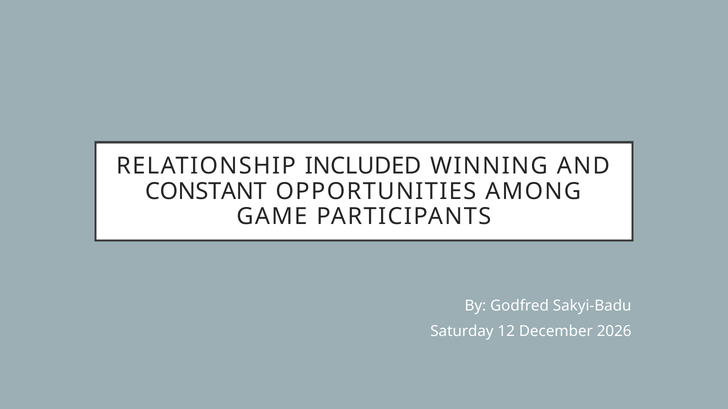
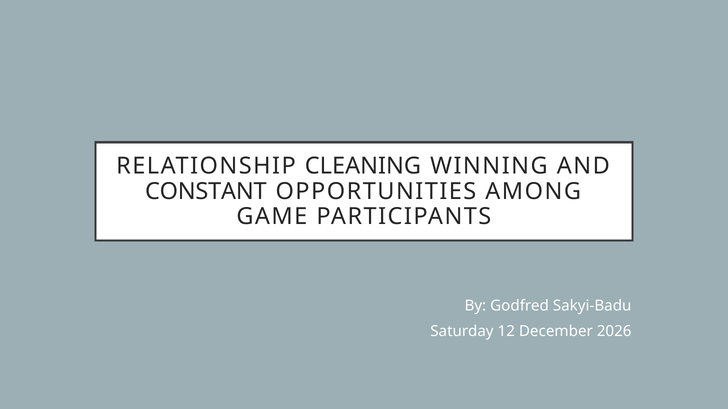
INCLUDED: INCLUDED -> CLEANING
